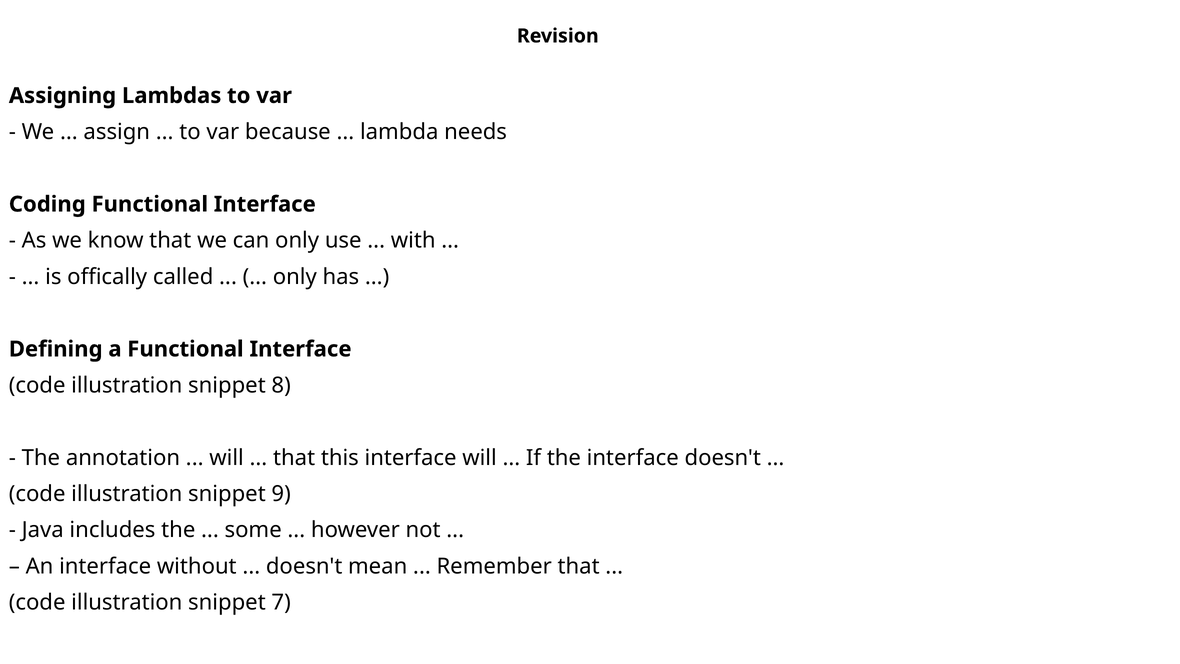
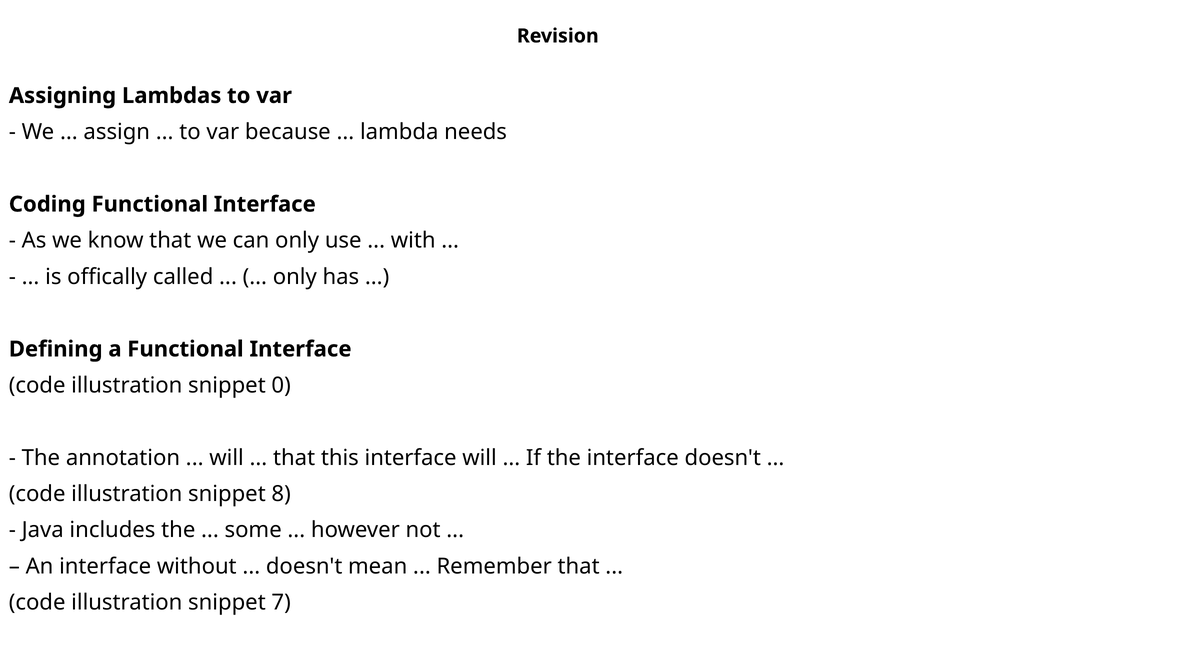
8: 8 -> 0
9: 9 -> 8
